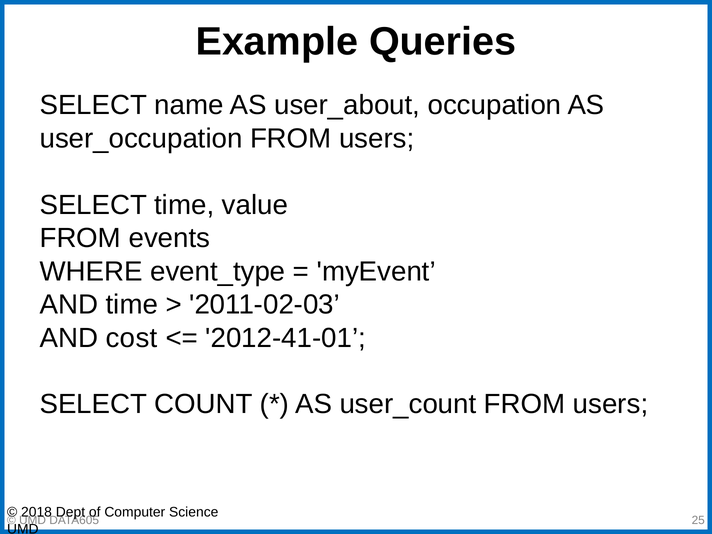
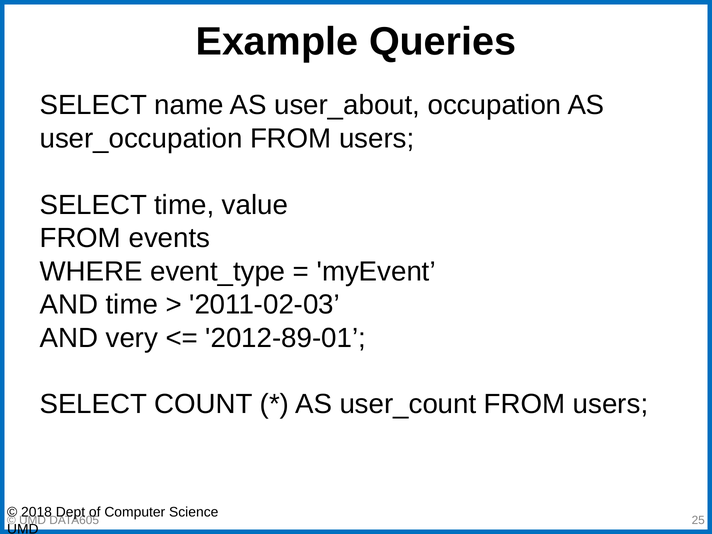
cost: cost -> very
2012-41-01: 2012-41-01 -> 2012-89-01
